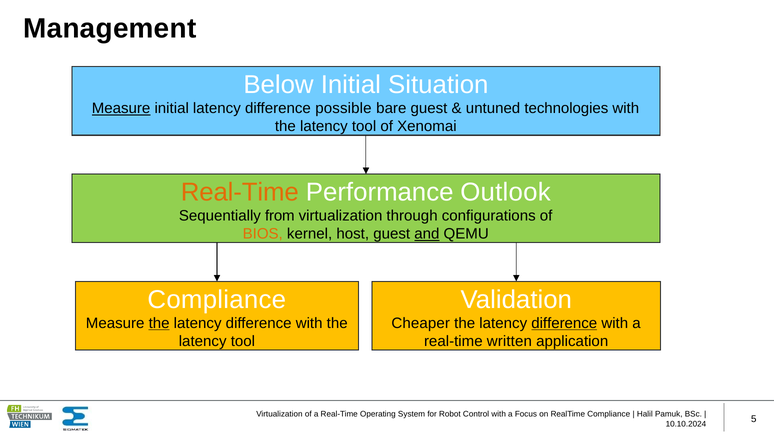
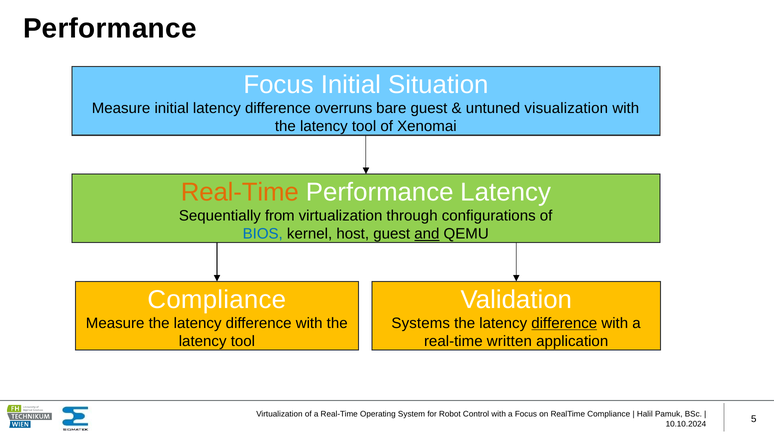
Management at (110, 28): Management -> Performance
Below at (279, 85): Below -> Focus
Measure at (121, 109) underline: present -> none
possible: possible -> overruns
technologies: technologies -> visualization
Performance Outlook: Outlook -> Latency
BIOS colour: orange -> blue
the at (159, 324) underline: present -> none
Cheaper: Cheaper -> Systems
